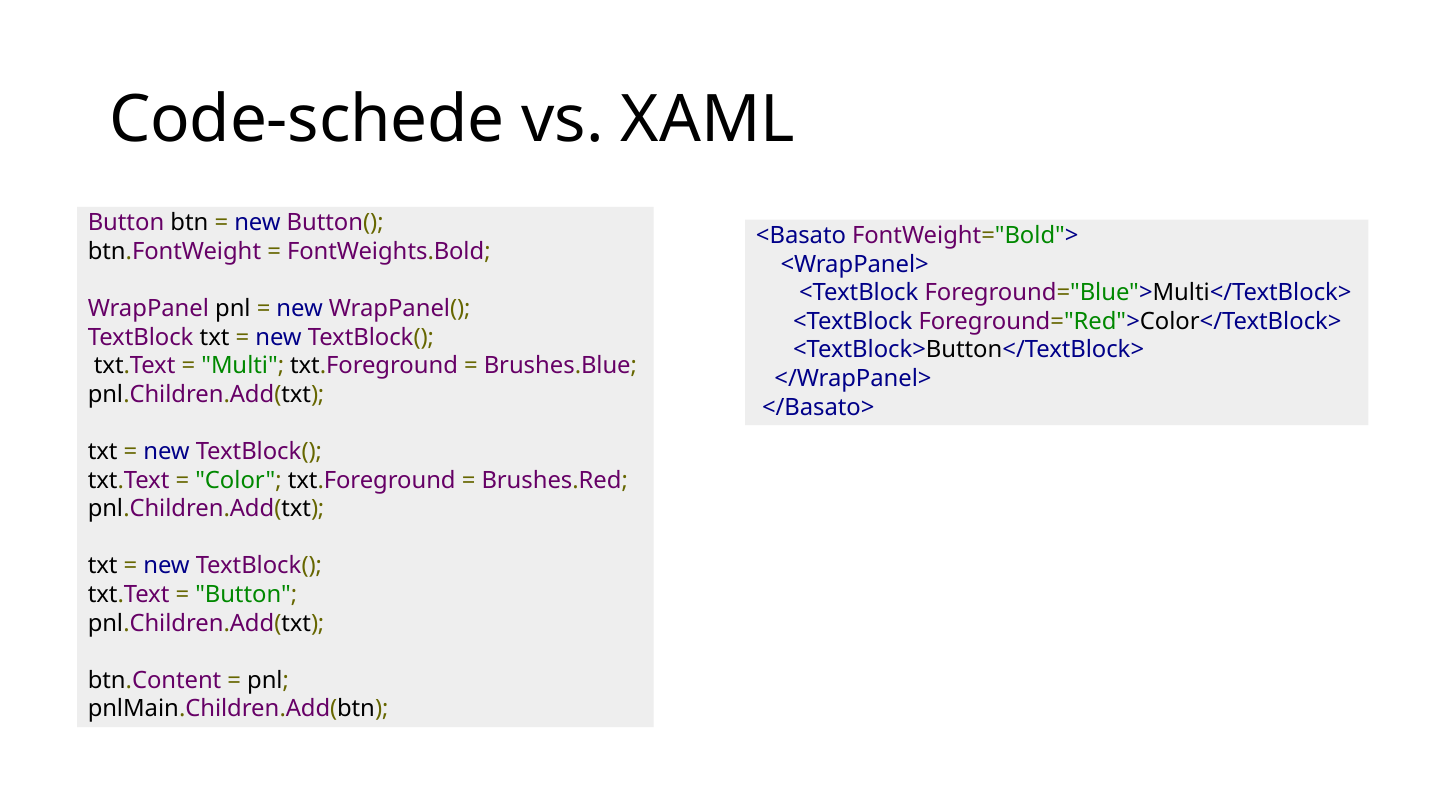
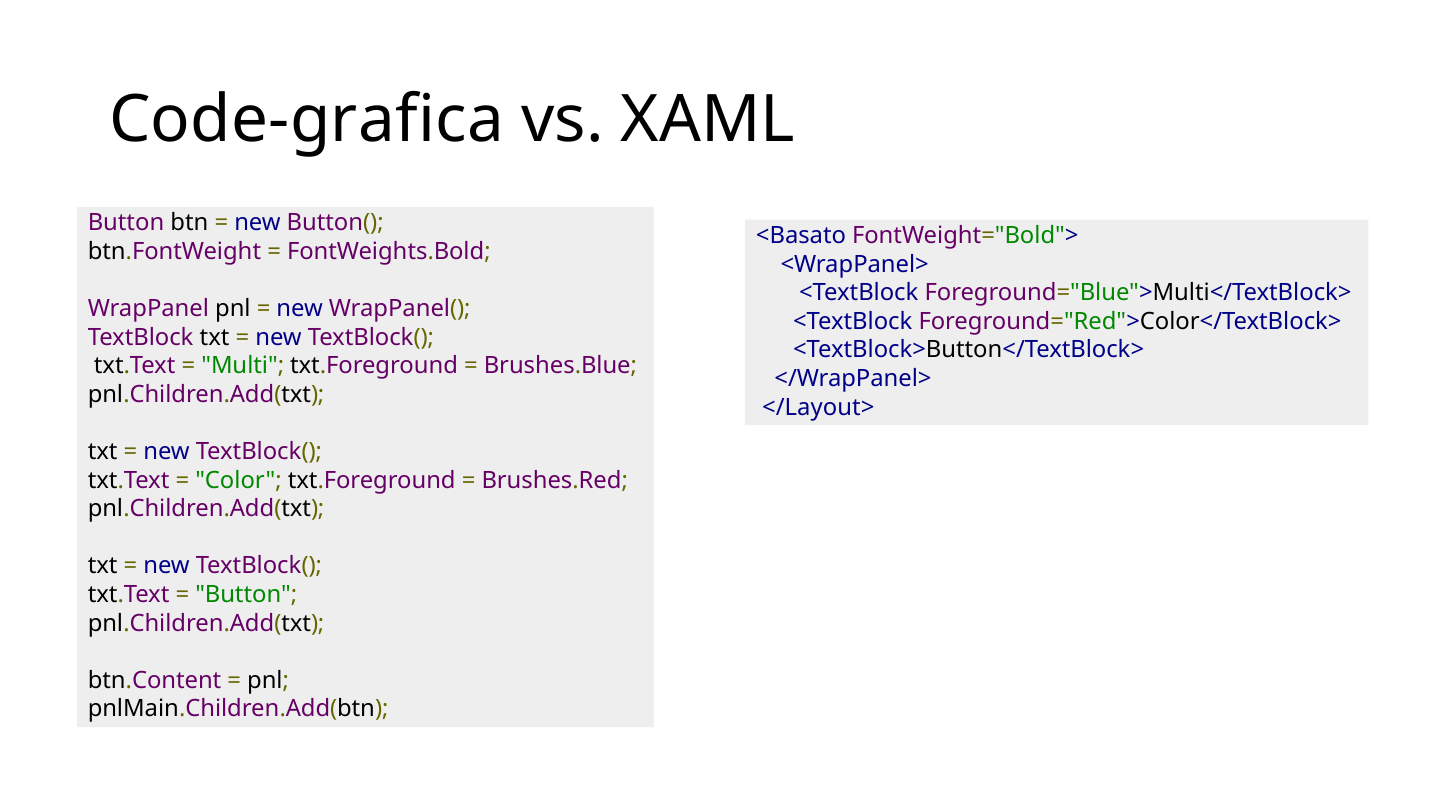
Code-schede: Code-schede -> Code-grafica
</Basato>: </Basato> -> </Layout>
